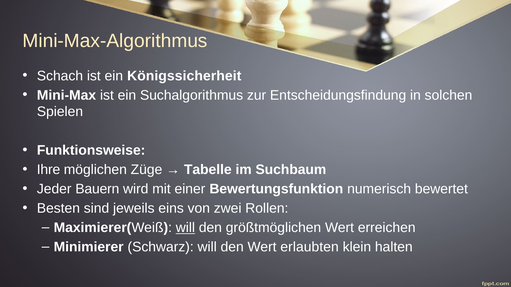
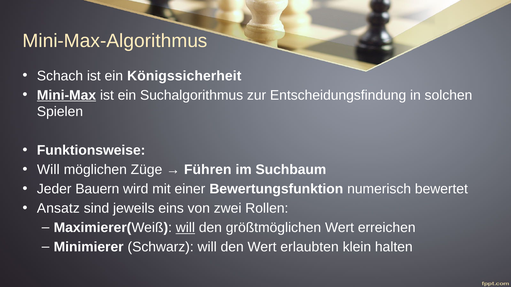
Mini-Max underline: none -> present
Ihre at (49, 170): Ihre -> Will
Tabelle: Tabelle -> Führen
Besten: Besten -> Ansatz
